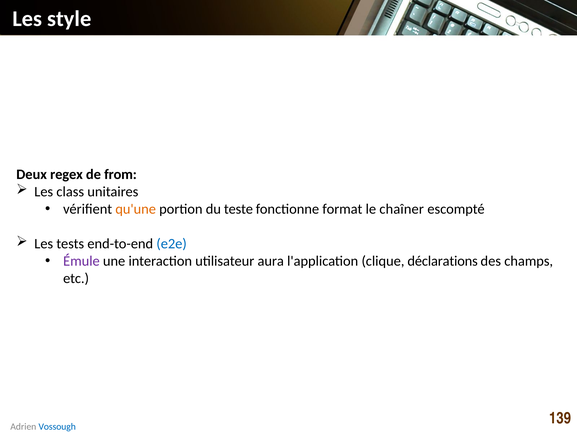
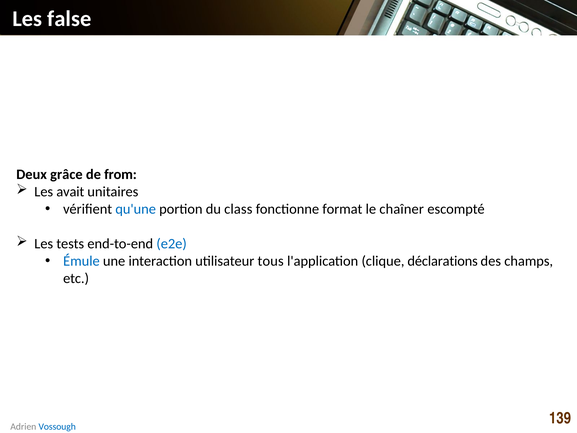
style: style -> false
regex: regex -> grâce
class: class -> avait
qu'une colour: orange -> blue
teste: teste -> class
Émule colour: purple -> blue
aura: aura -> tous
